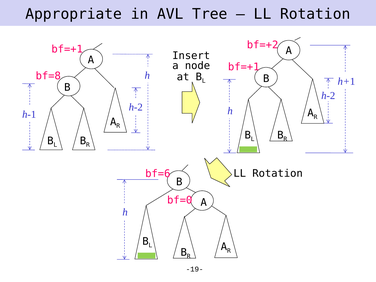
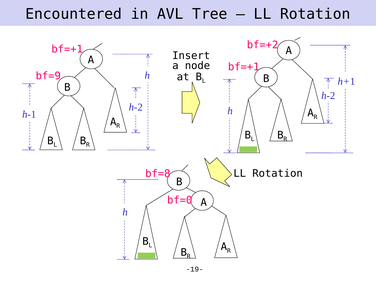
Appropriate: Appropriate -> Encountered
bf=8: bf=8 -> bf=9
bf=6: bf=6 -> bf=8
